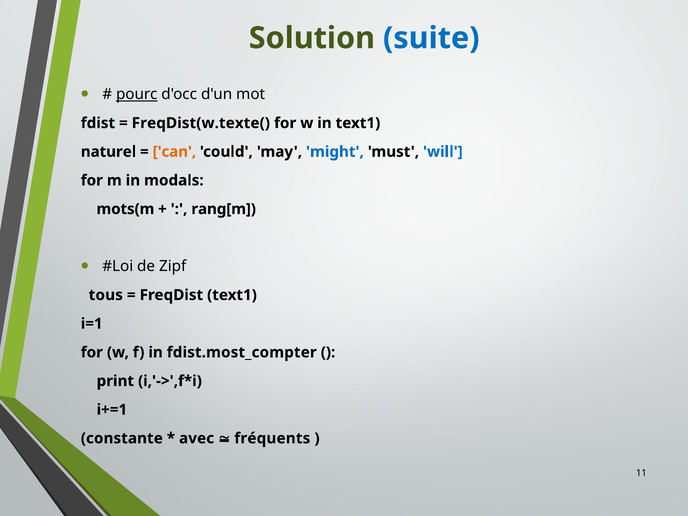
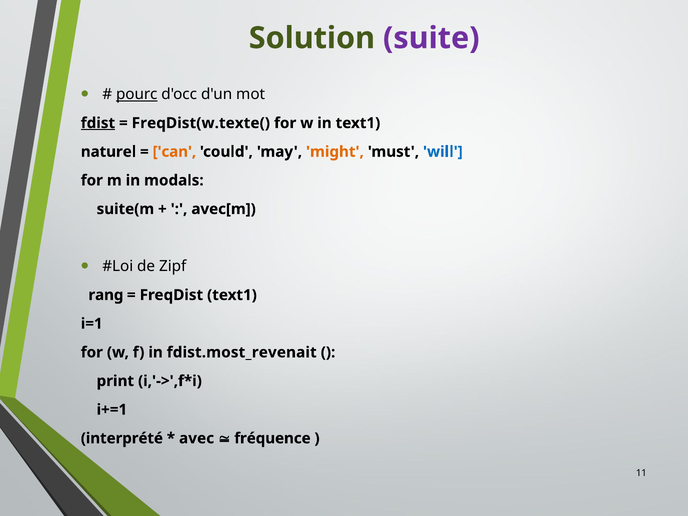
suite colour: blue -> purple
fdist underline: none -> present
might colour: blue -> orange
mots(m: mots(m -> suite(m
rang[m: rang[m -> avec[m
tous: tous -> rang
fdist.most_compter: fdist.most_compter -> fdist.most_revenait
constante: constante -> interprété
fréquents: fréquents -> fréquence
